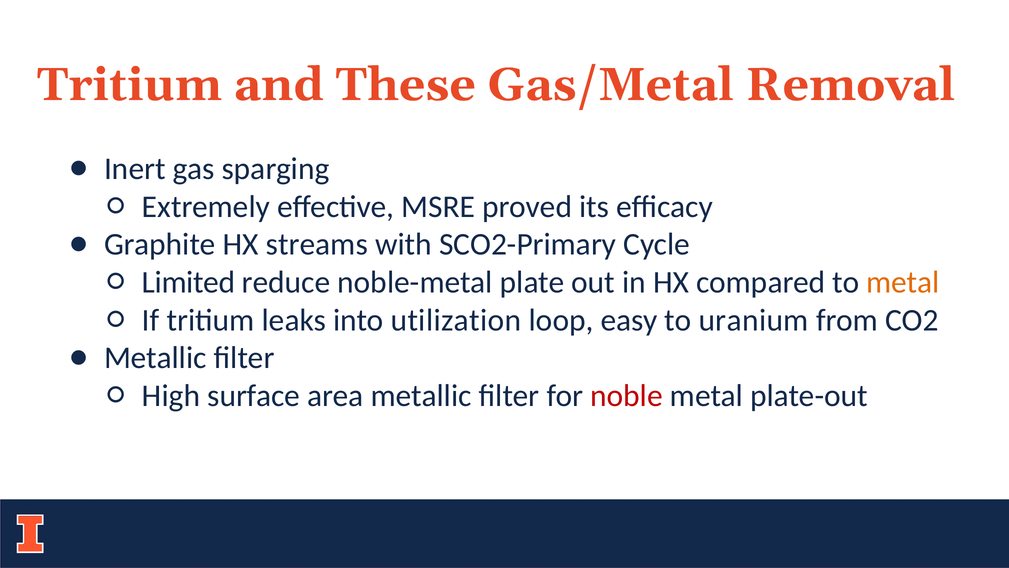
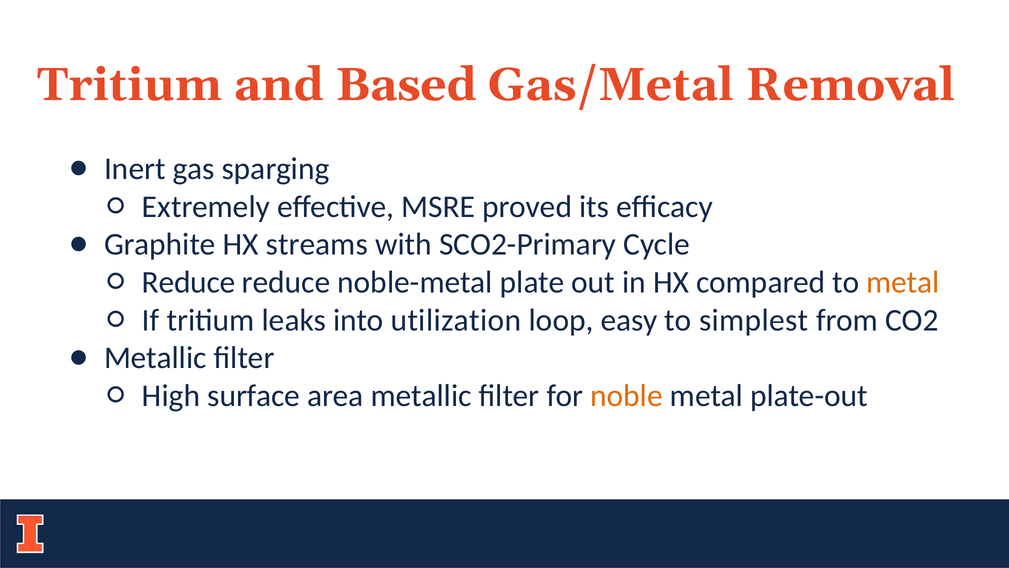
These: These -> Based
Limited at (189, 282): Limited -> Reduce
uranium: uranium -> simplest
noble colour: red -> orange
